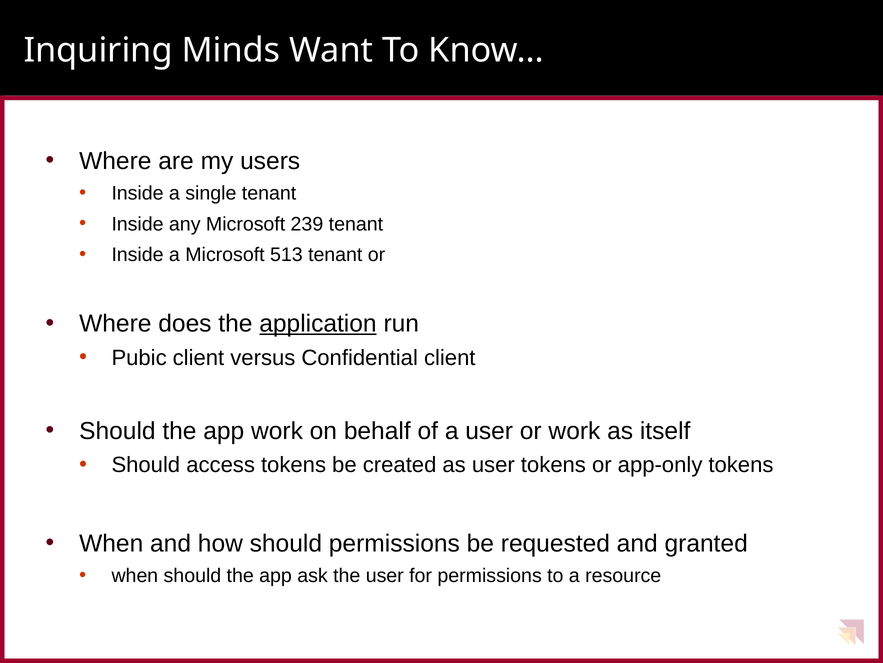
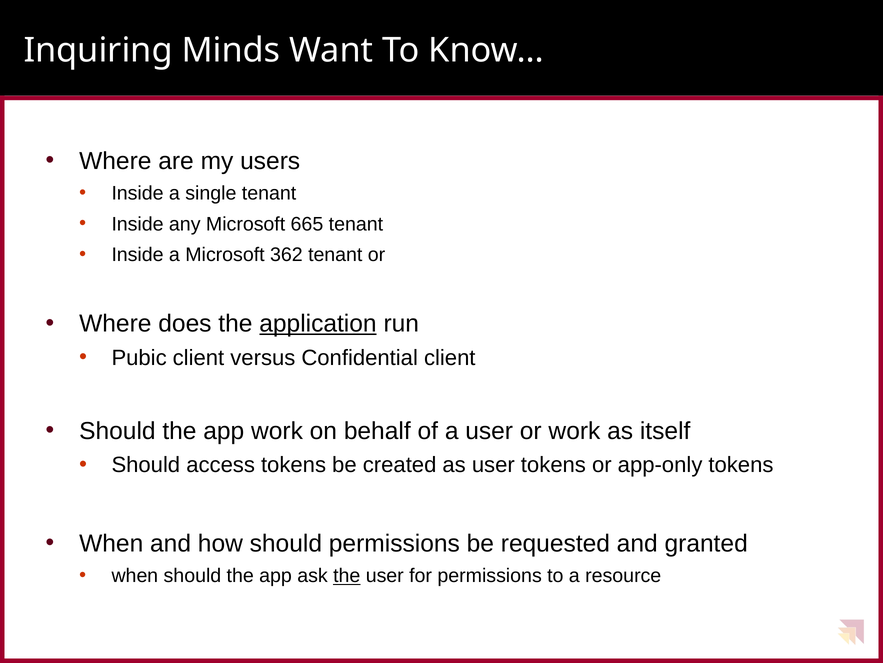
239: 239 -> 665
513: 513 -> 362
the at (347, 575) underline: none -> present
